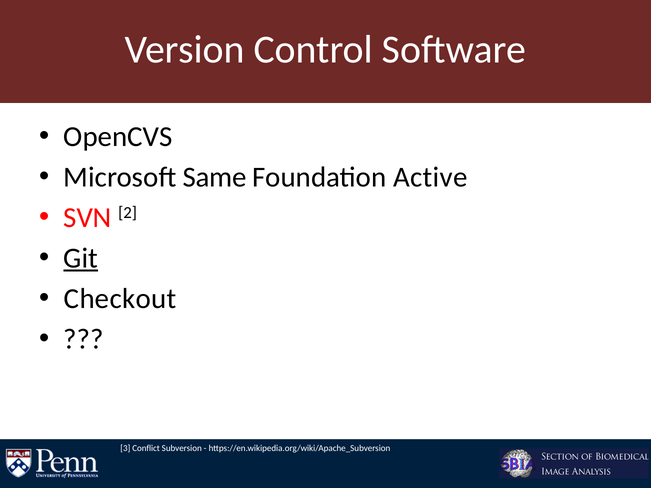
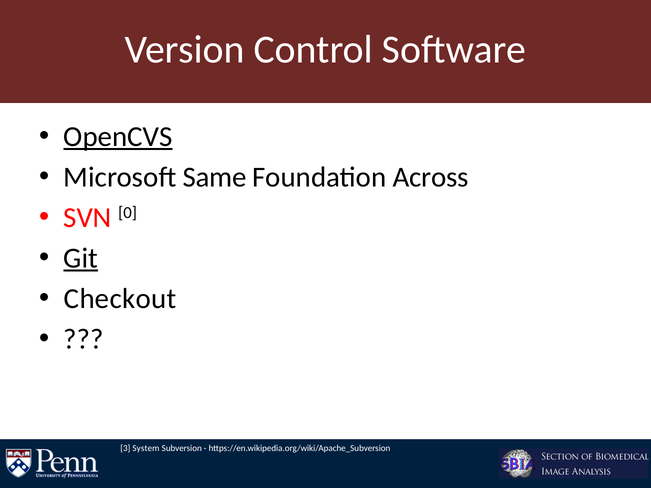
OpenCVS underline: none -> present
Active: Active -> Across
2: 2 -> 0
Conflict: Conflict -> System
